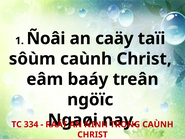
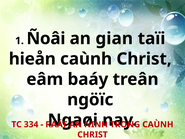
caäy: caäy -> gian
sôùm: sôùm -> hieån
